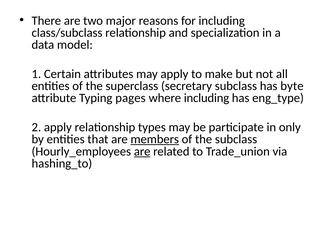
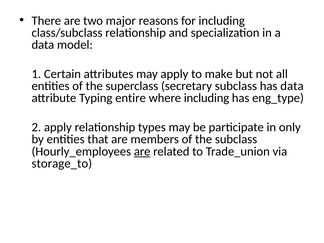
has byte: byte -> data
pages: pages -> entire
members underline: present -> none
hashing_to: hashing_to -> storage_to
